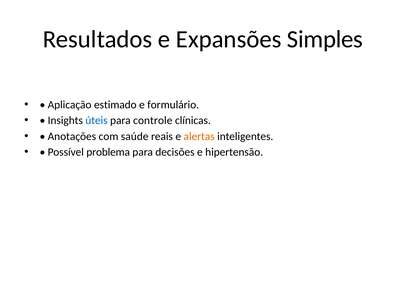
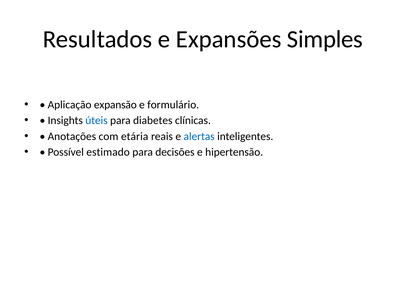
estimado: estimado -> expansão
controle: controle -> diabetes
saúde: saúde -> etária
alertas colour: orange -> blue
problema: problema -> estimado
